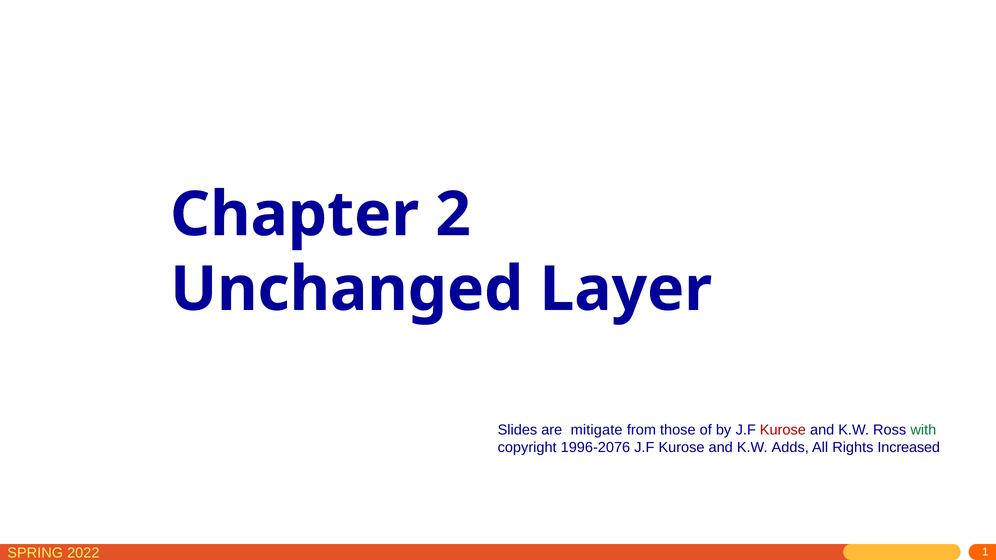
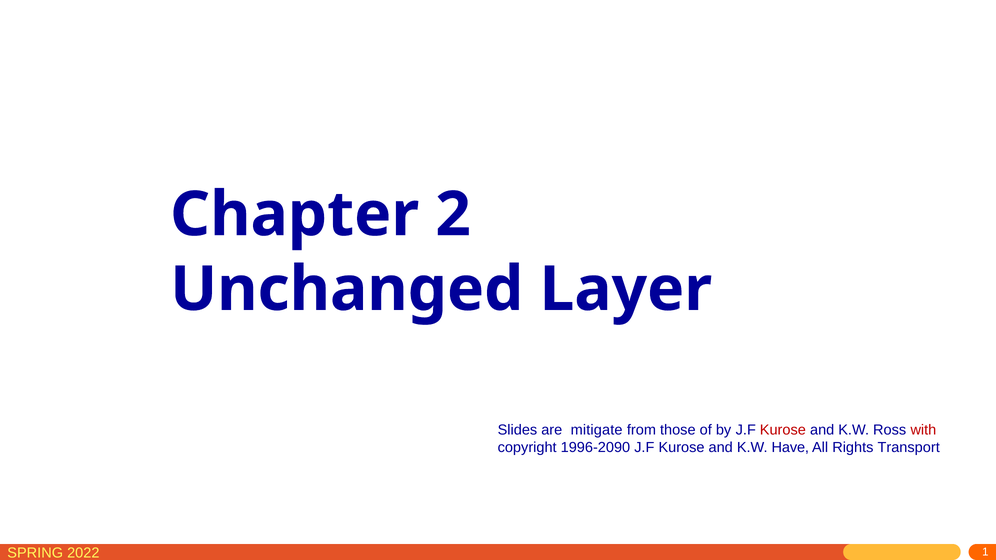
with colour: green -> red
1996-2076: 1996-2076 -> 1996-2090
Adds: Adds -> Have
Increased: Increased -> Transport
